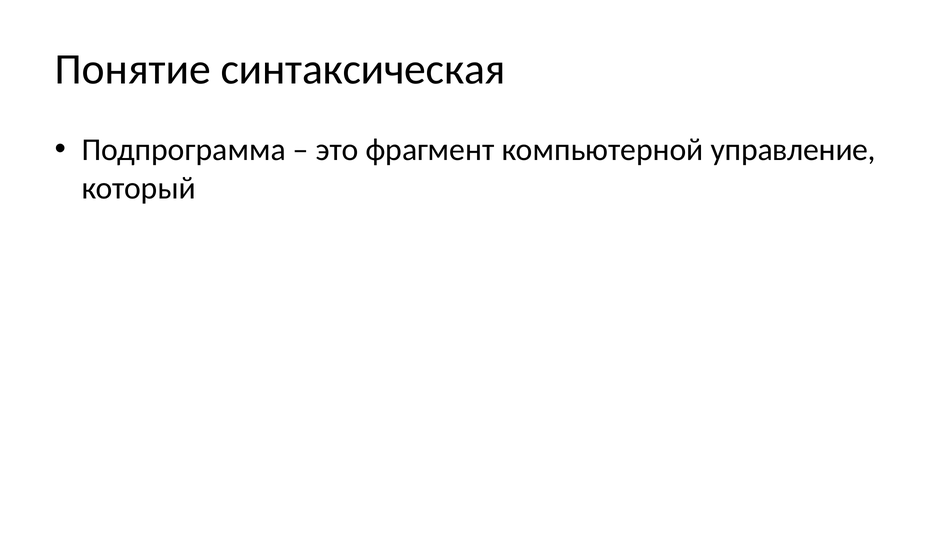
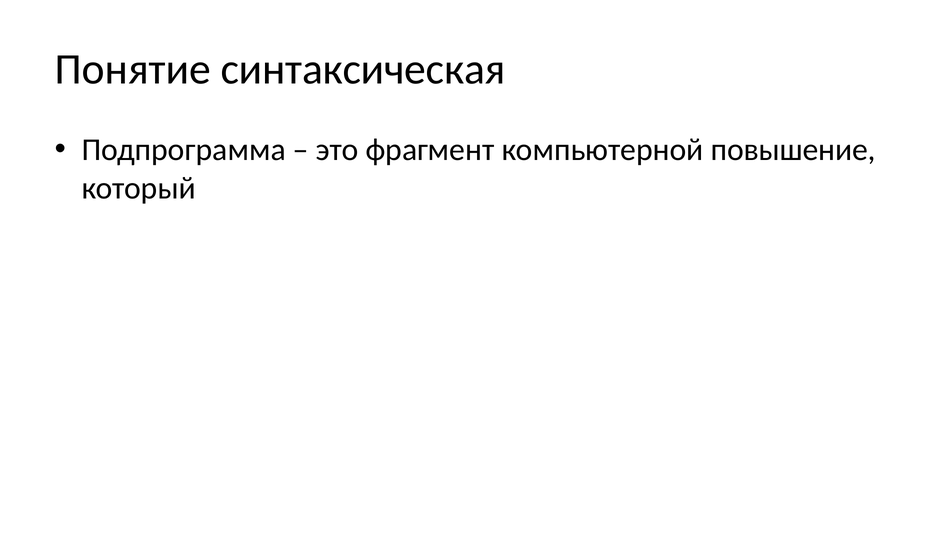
компьютерной управление: управление -> повышение
